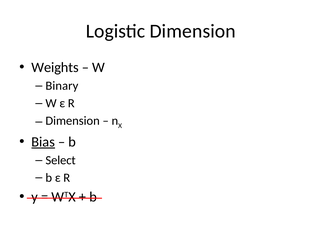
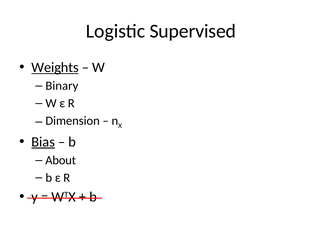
Logistic Dimension: Dimension -> Supervised
Weights underline: none -> present
Select: Select -> About
